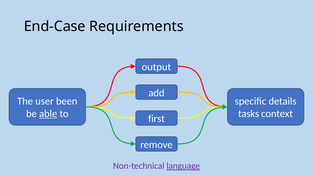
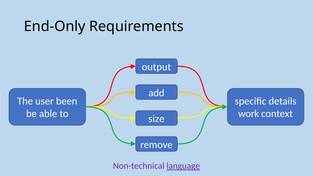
End-Case: End-Case -> End-Only
able underline: present -> none
tasks: tasks -> work
first: first -> size
